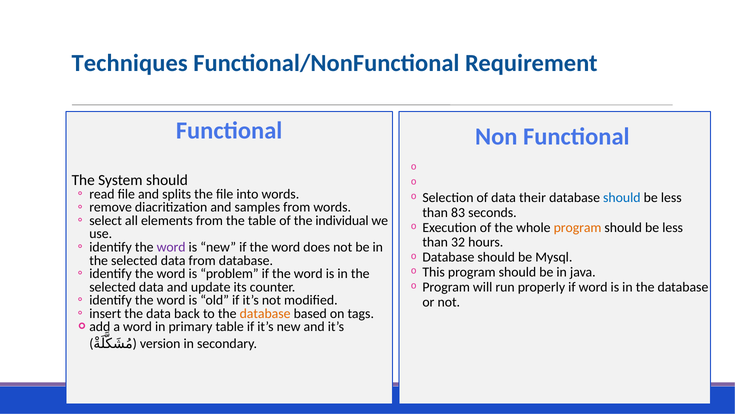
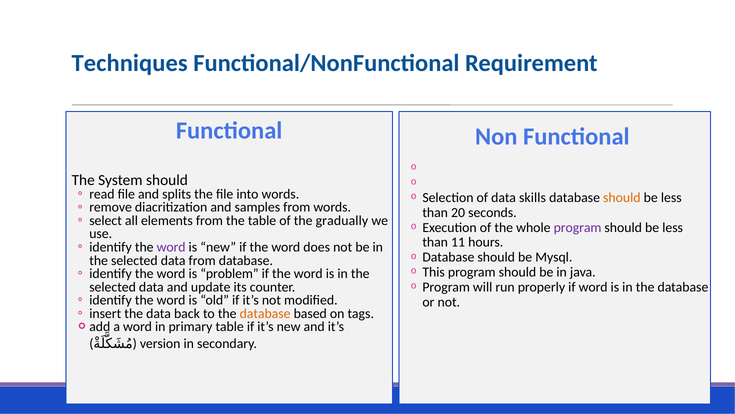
their: their -> skills
should at (622, 197) colour: blue -> orange
83: 83 -> 20
individual: individual -> gradually
program at (578, 227) colour: orange -> purple
32: 32 -> 11
